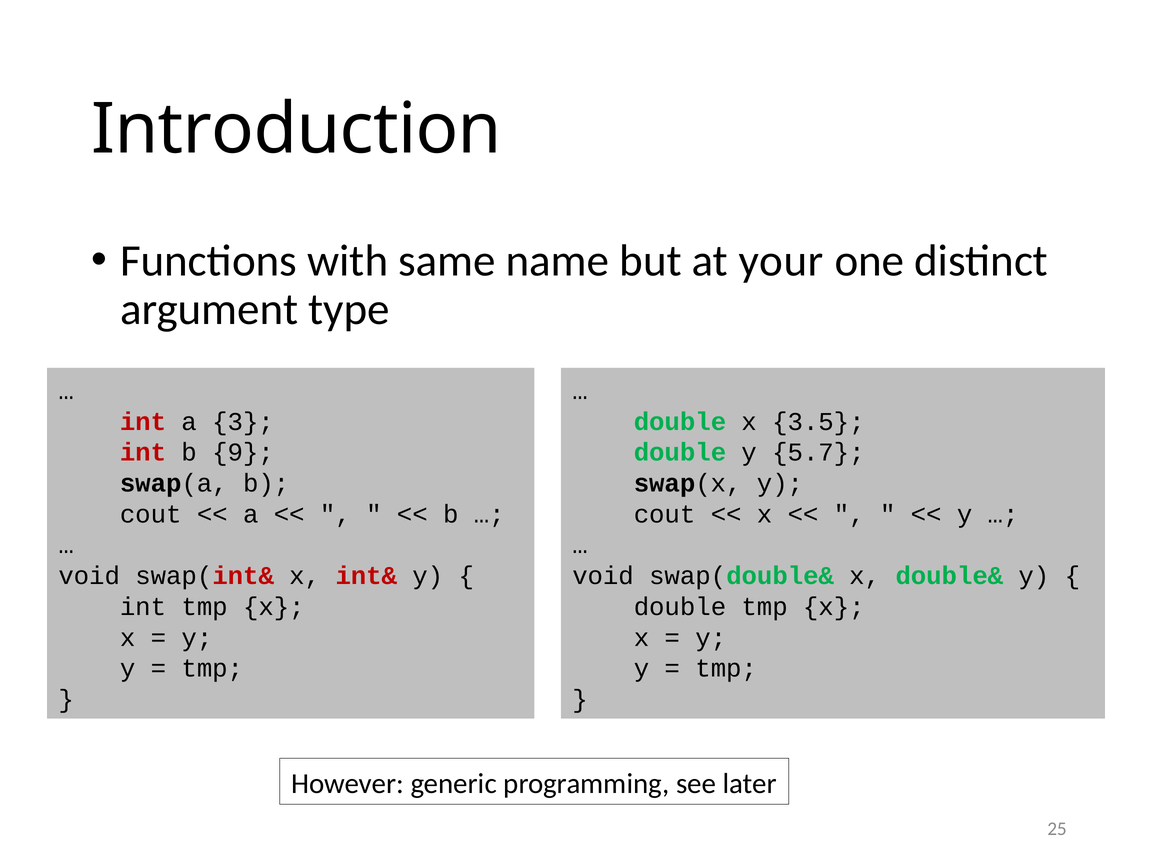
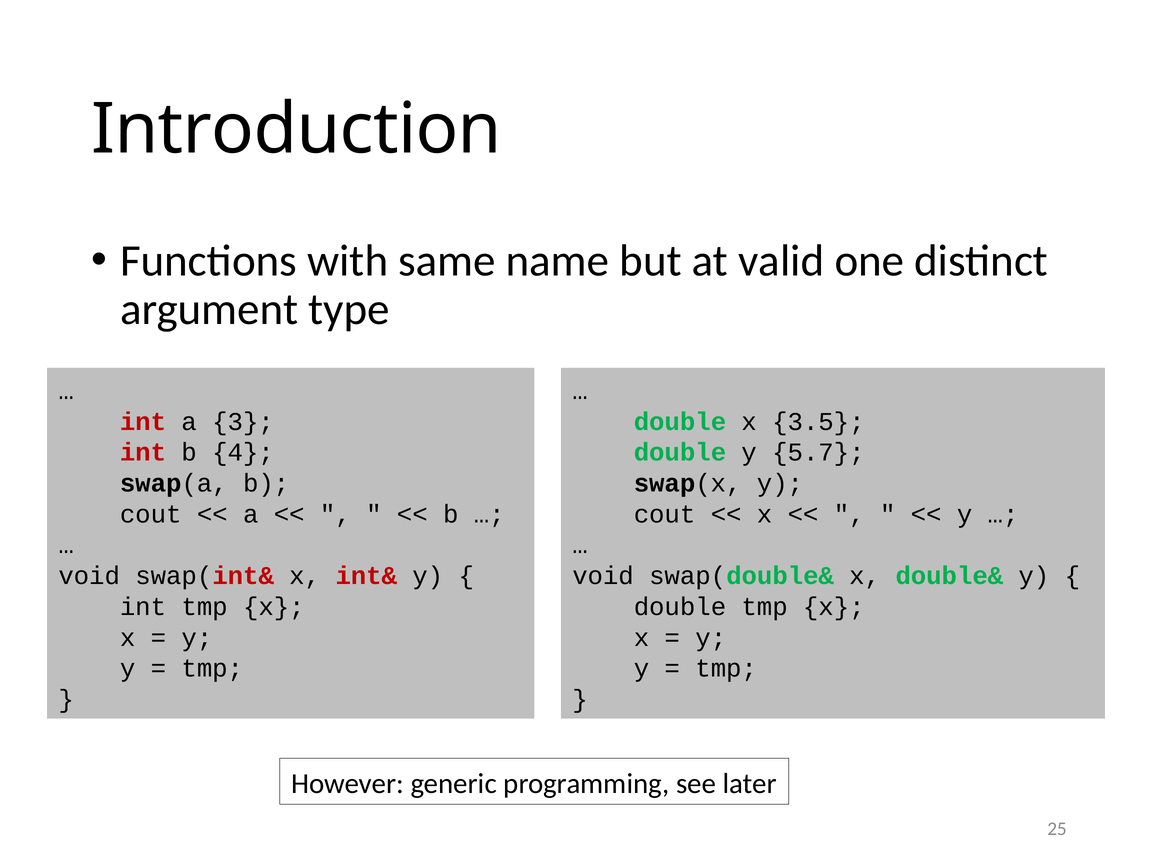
your: your -> valid
9: 9 -> 4
